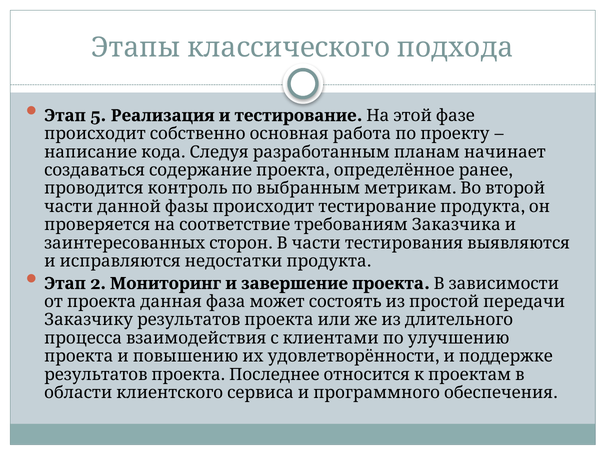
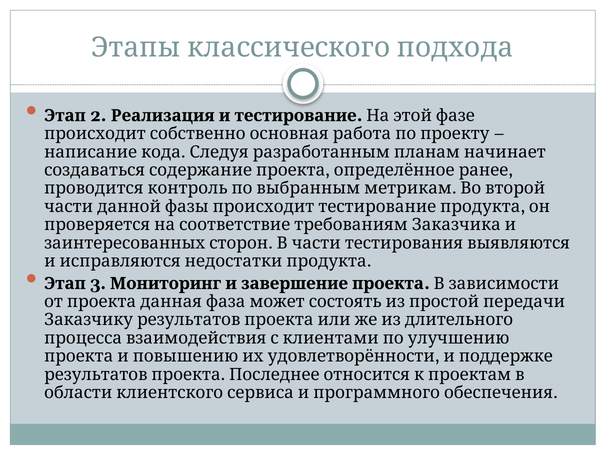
5: 5 -> 2
2: 2 -> 3
